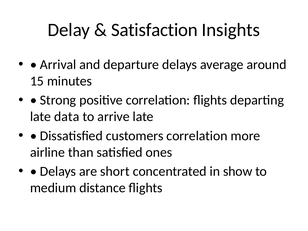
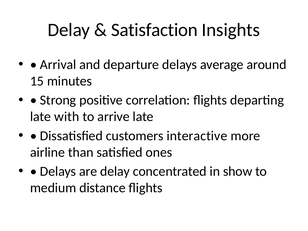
data: data -> with
customers correlation: correlation -> interactive
are short: short -> delay
